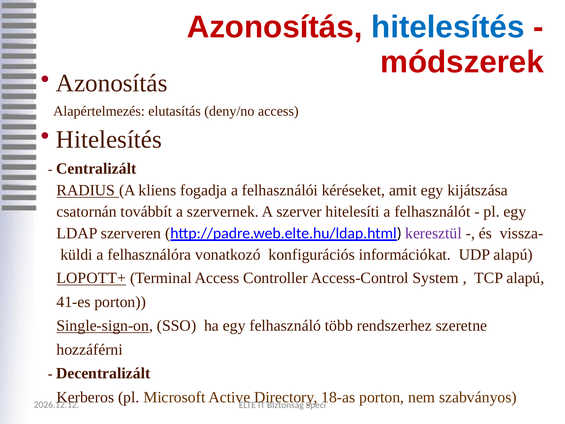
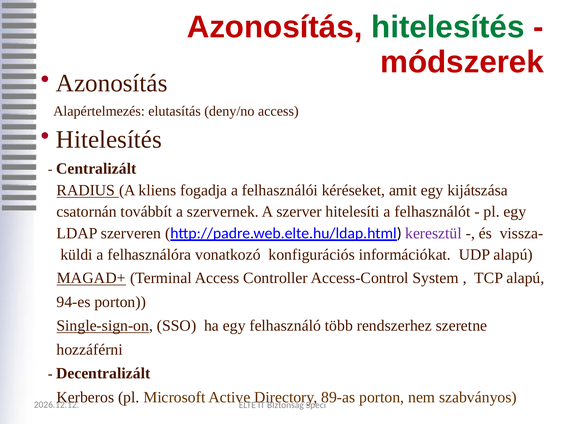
hitelesítés at (448, 27) colour: blue -> green
LOPOTT+: LOPOTT+ -> MAGAD+
41-es: 41-es -> 94-es
18-as: 18-as -> 89-as
